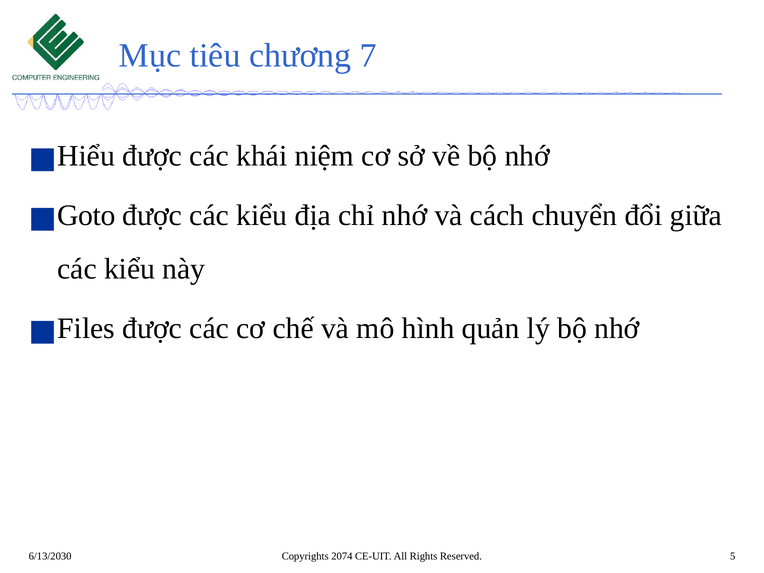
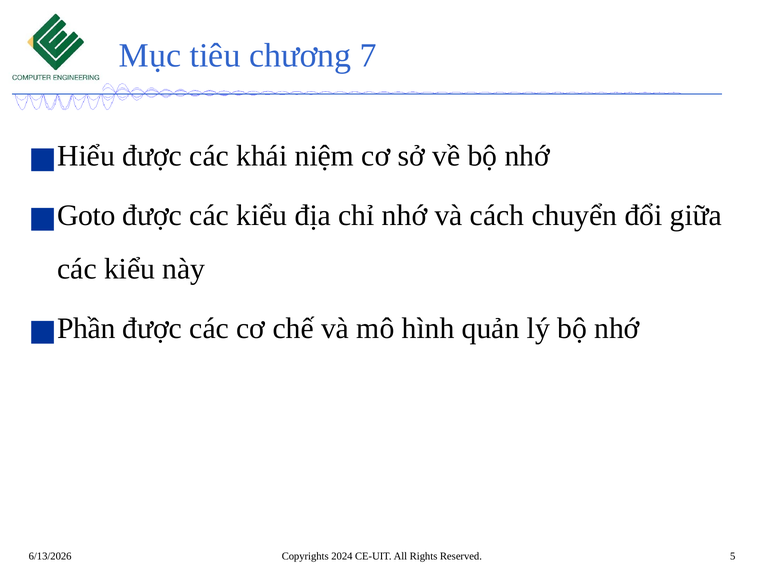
Files: Files -> Phần
6/13/2030: 6/13/2030 -> 6/13/2026
2074: 2074 -> 2024
